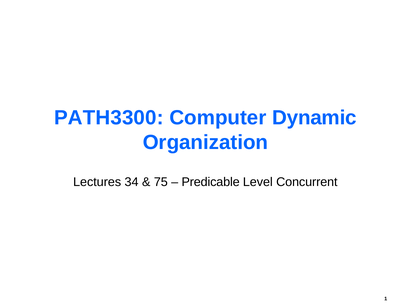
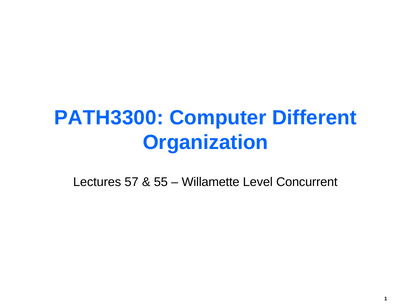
Dynamic: Dynamic -> Different
34: 34 -> 57
75: 75 -> 55
Predicable: Predicable -> Willamette
